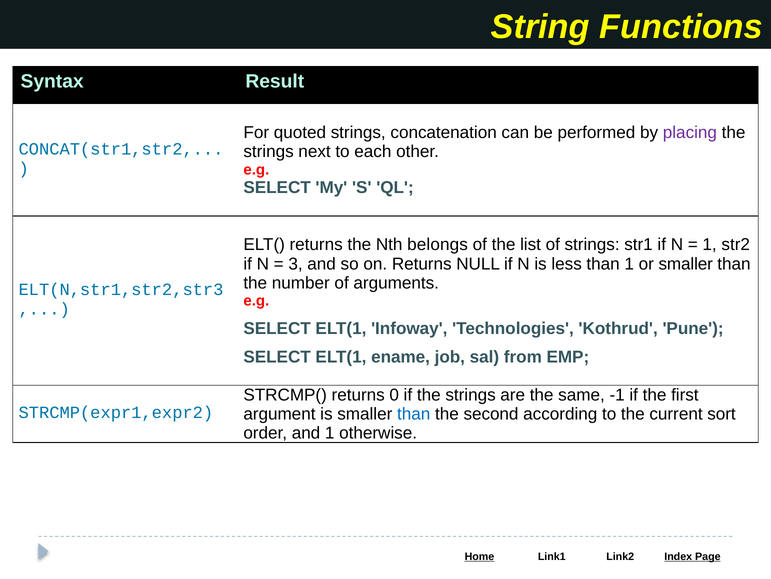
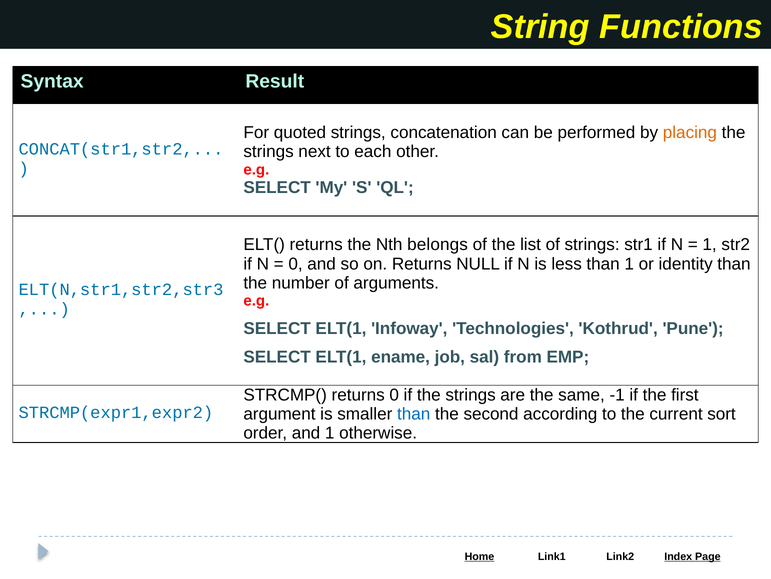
placing colour: purple -> orange
3 at (296, 264): 3 -> 0
or smaller: smaller -> identity
